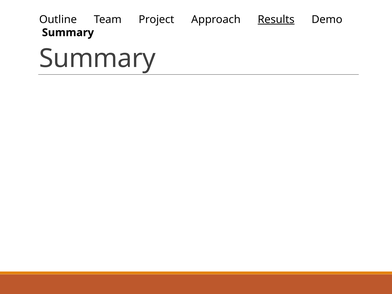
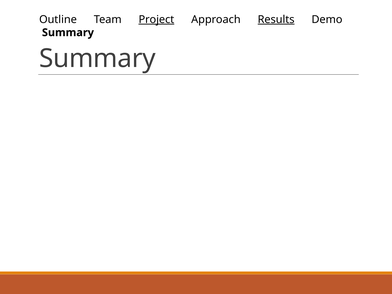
Project underline: none -> present
